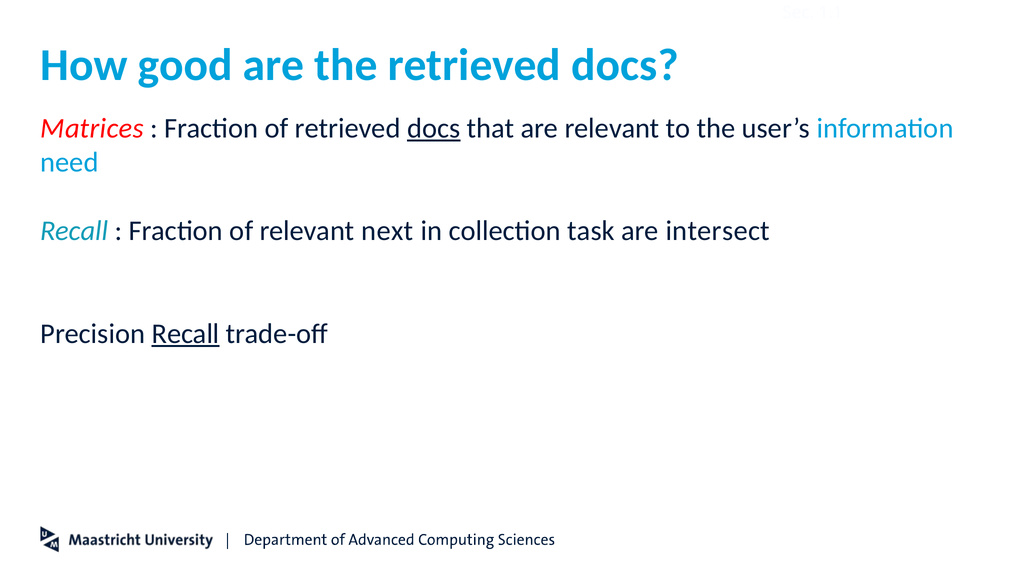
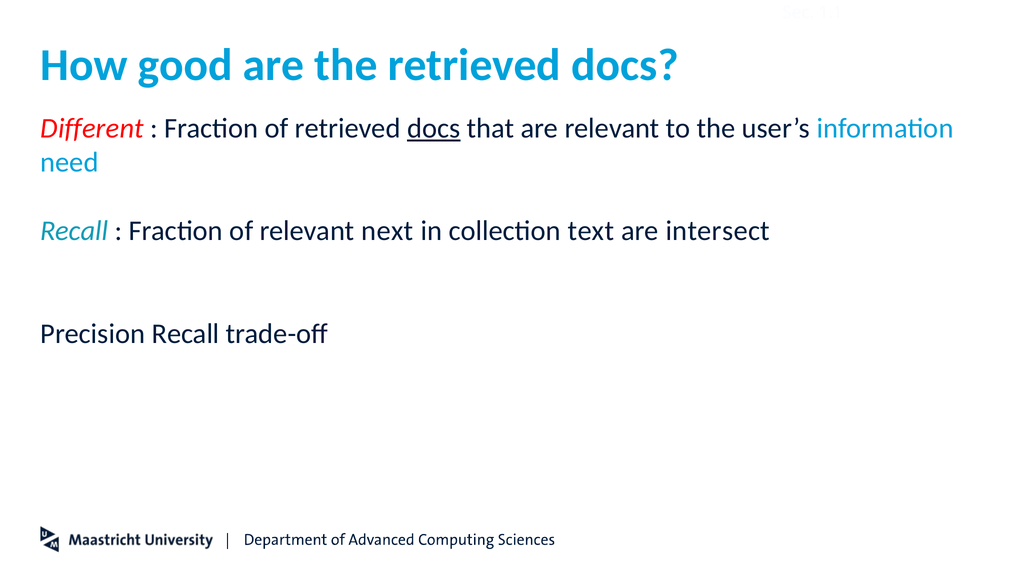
Matrices: Matrices -> Different
task: task -> text
Recall at (186, 334) underline: present -> none
